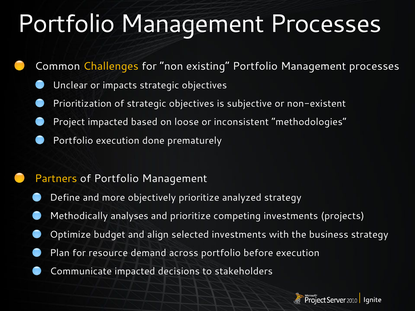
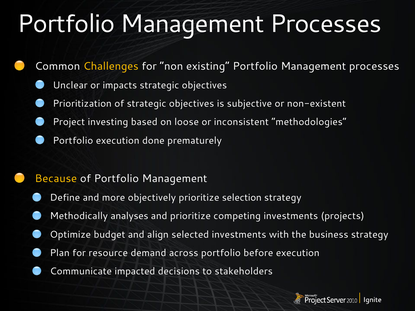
Project impacted: impacted -> investing
Partners: Partners -> Because
analyzed: analyzed -> selection
